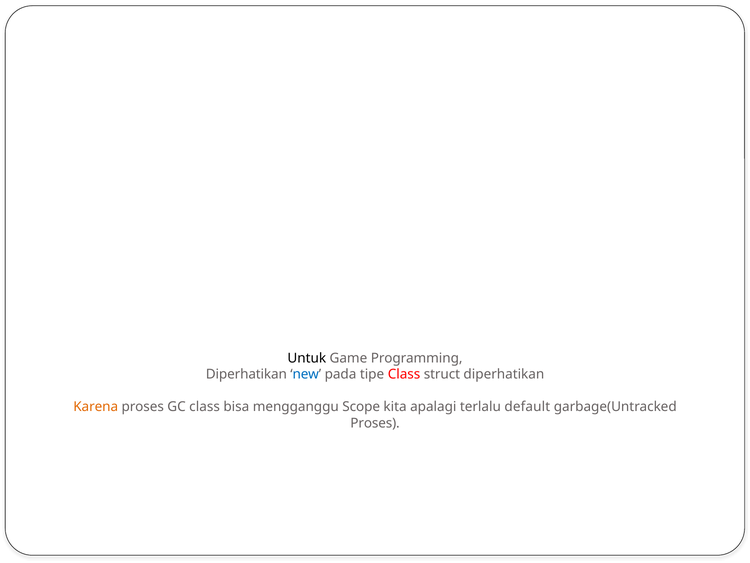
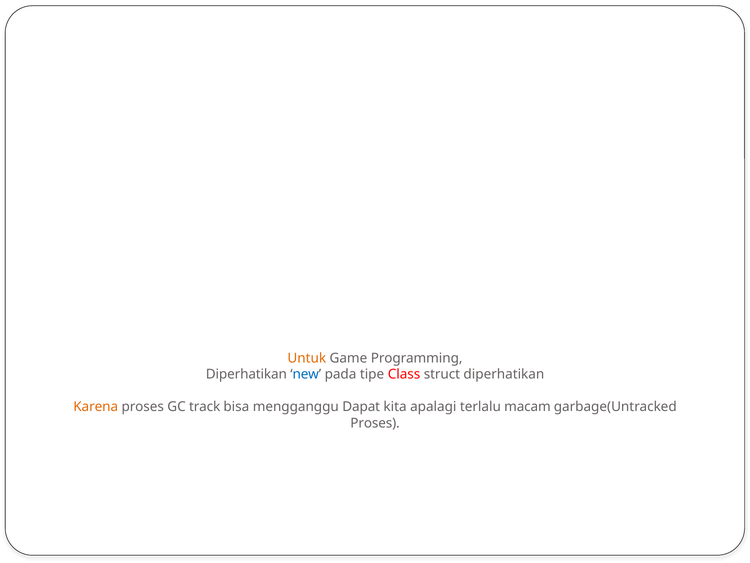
Untuk colour: black -> orange
GC class: class -> track
Scope: Scope -> Dapat
default: default -> macam
